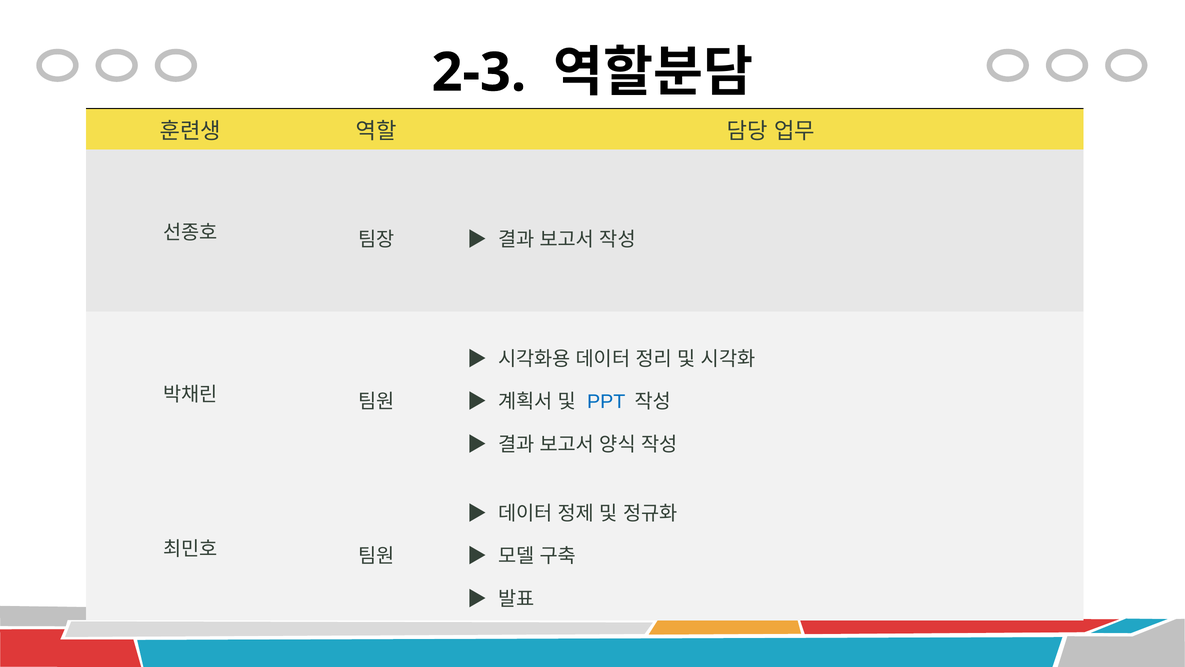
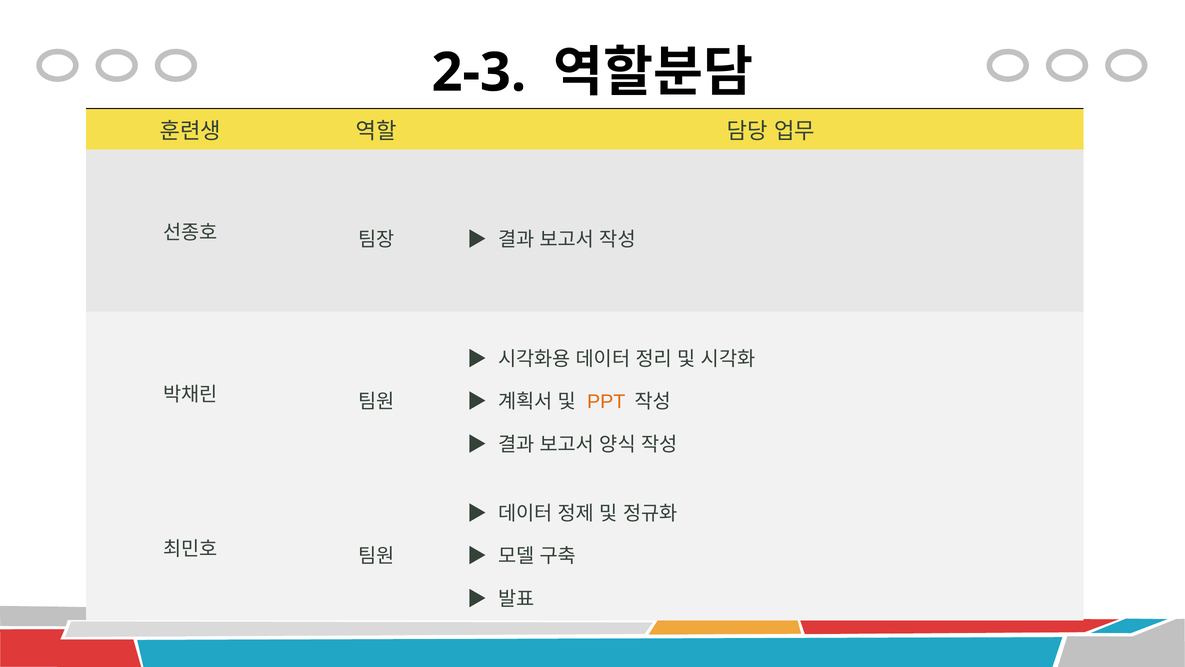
PPT colour: blue -> orange
